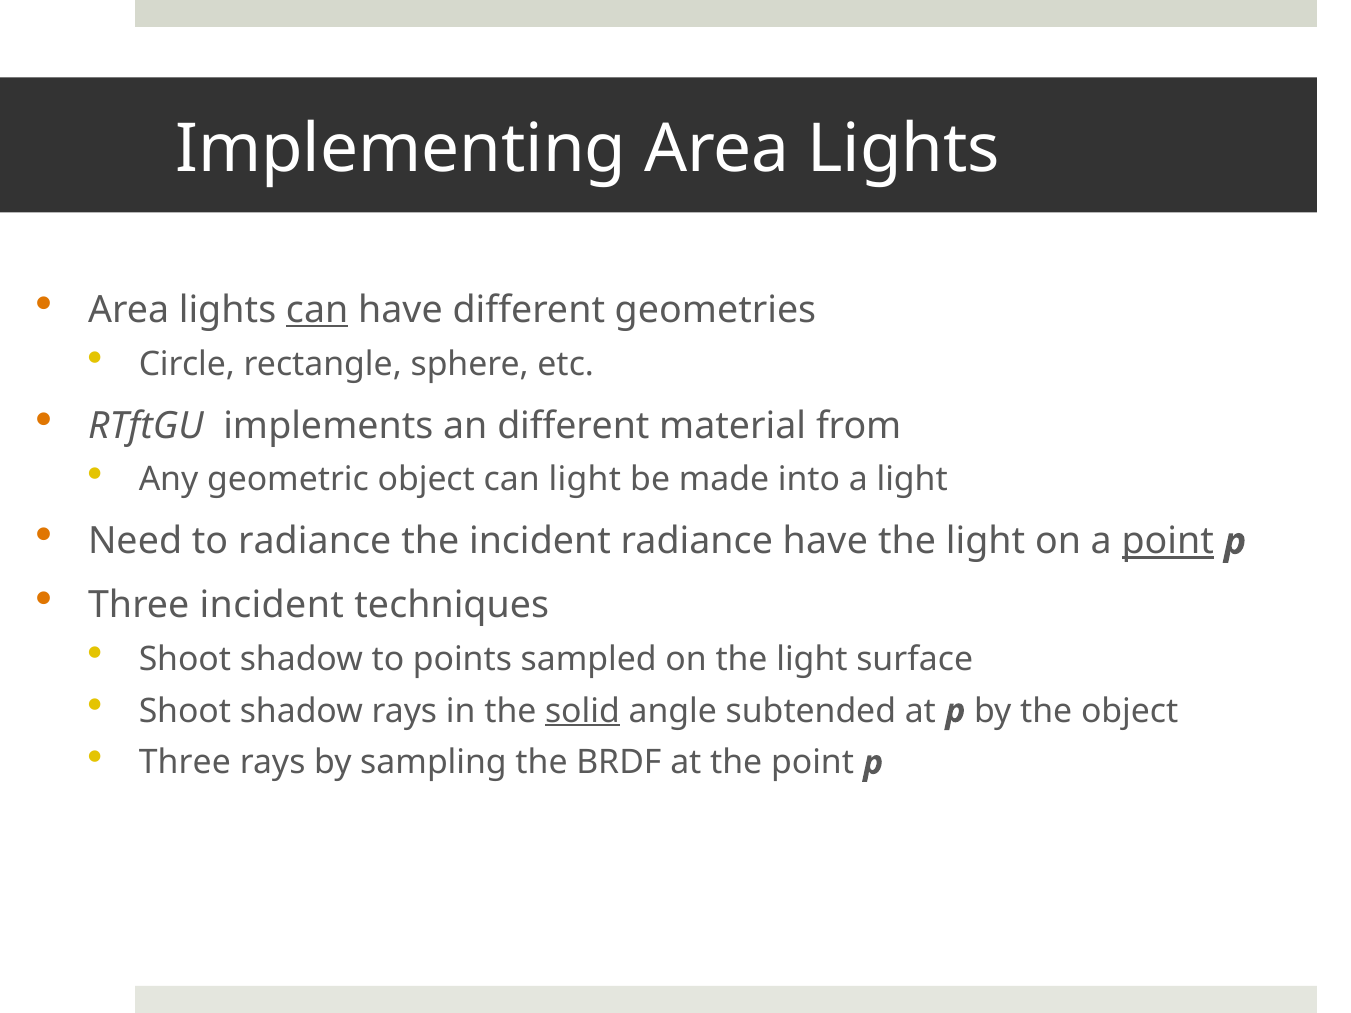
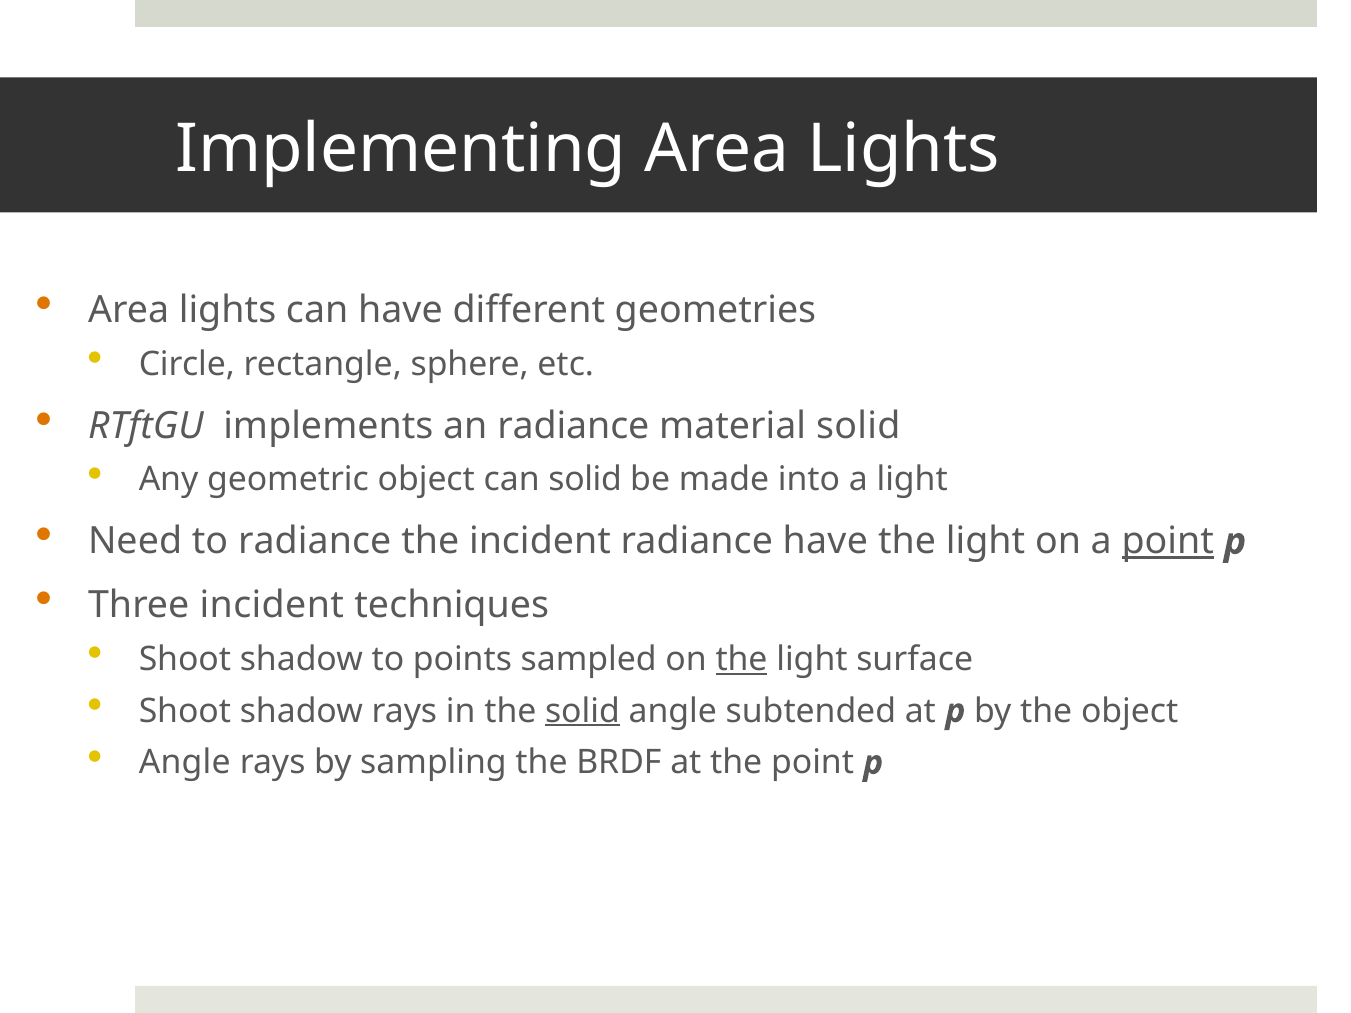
can at (317, 310) underline: present -> none
an different: different -> radiance
material from: from -> solid
can light: light -> solid
the at (742, 659) underline: none -> present
Three at (185, 763): Three -> Angle
